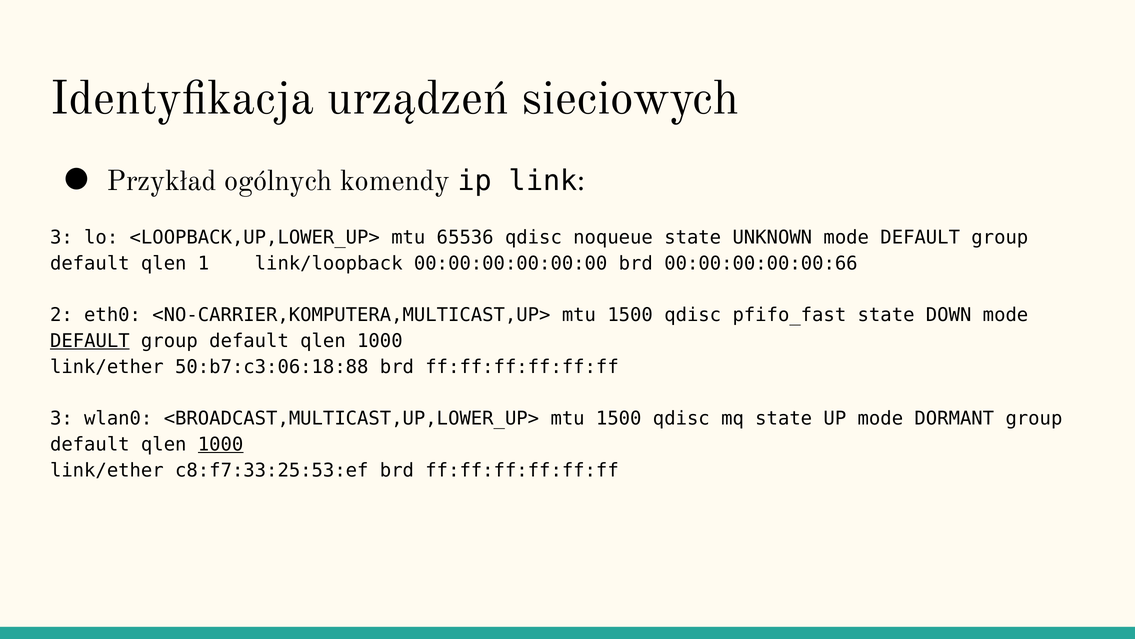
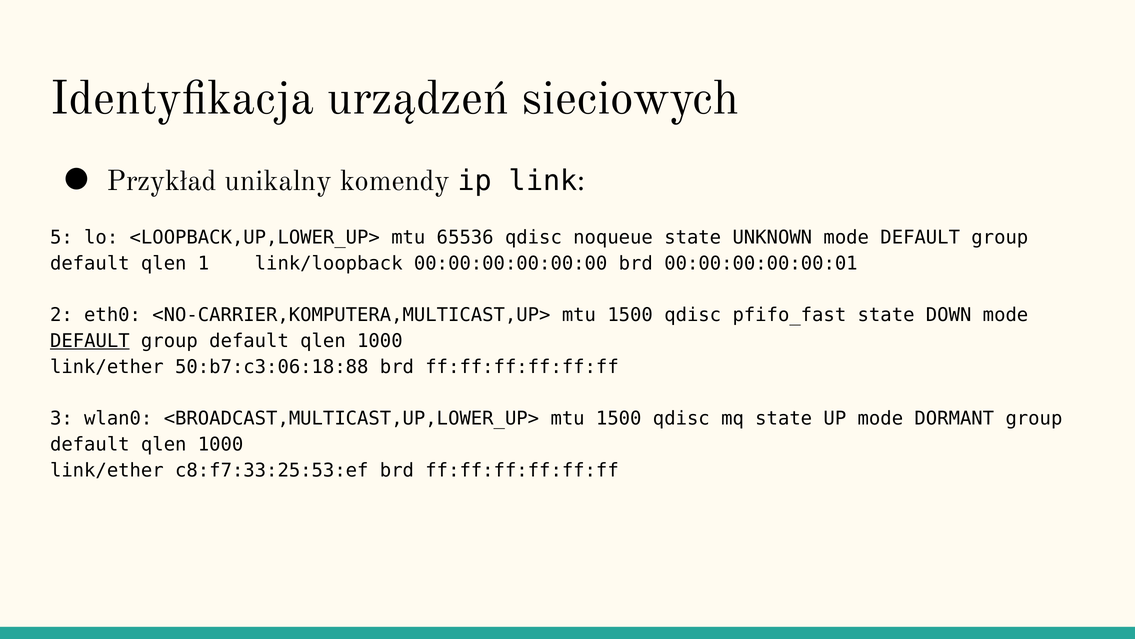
ogólnych: ogólnych -> unikalny
3 at (61, 237): 3 -> 5
00:00:00:00:00:66: 00:00:00:00:00:66 -> 00:00:00:00:00:01
1000 at (221, 444) underline: present -> none
